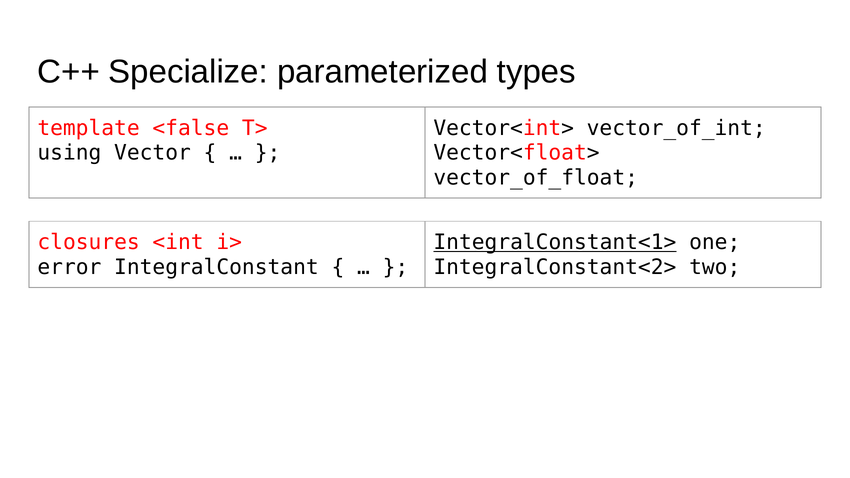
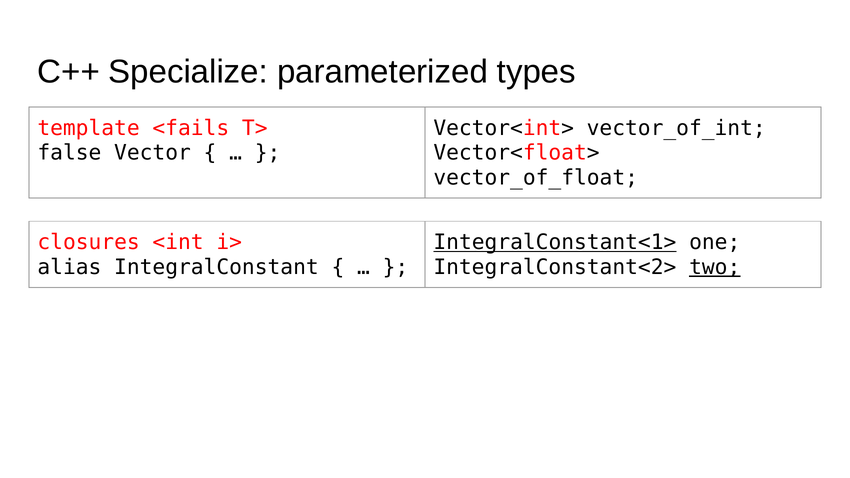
<false: <false -> <fails
using: using -> false
error: error -> alias
two underline: none -> present
